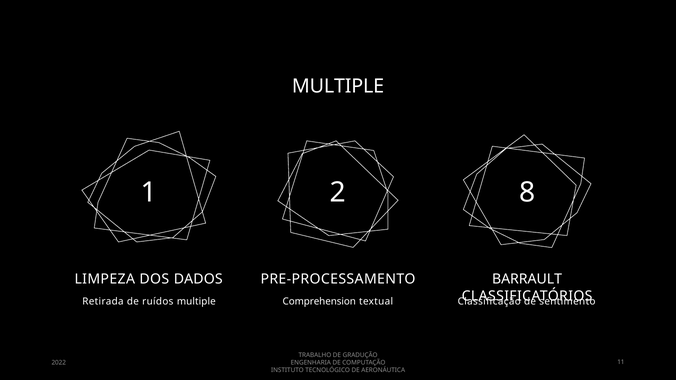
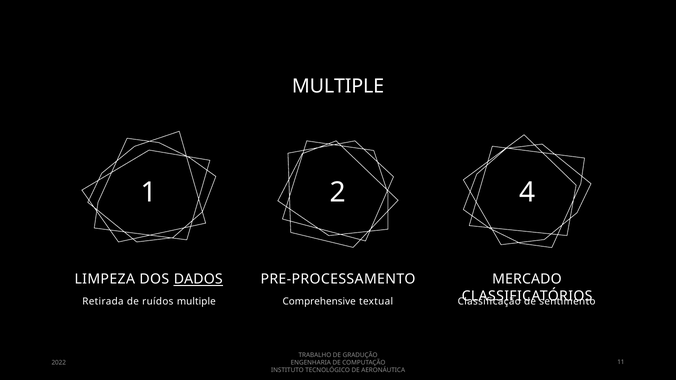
8: 8 -> 4
DADOS underline: none -> present
BARRAULT: BARRAULT -> MERCADO
Comprehension: Comprehension -> Comprehensive
